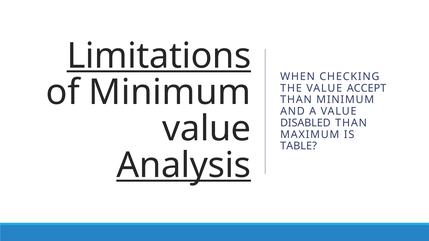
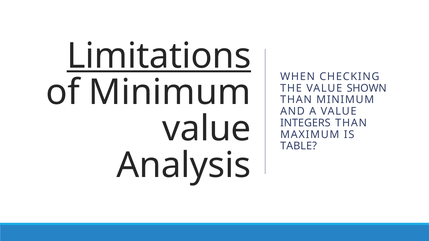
ACCEPT: ACCEPT -> SHOWN
DISABLED: DISABLED -> INTEGERS
Analysis underline: present -> none
